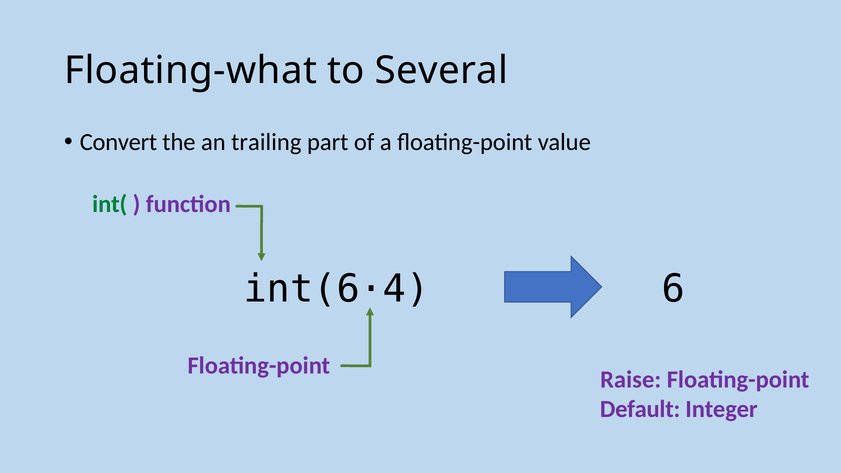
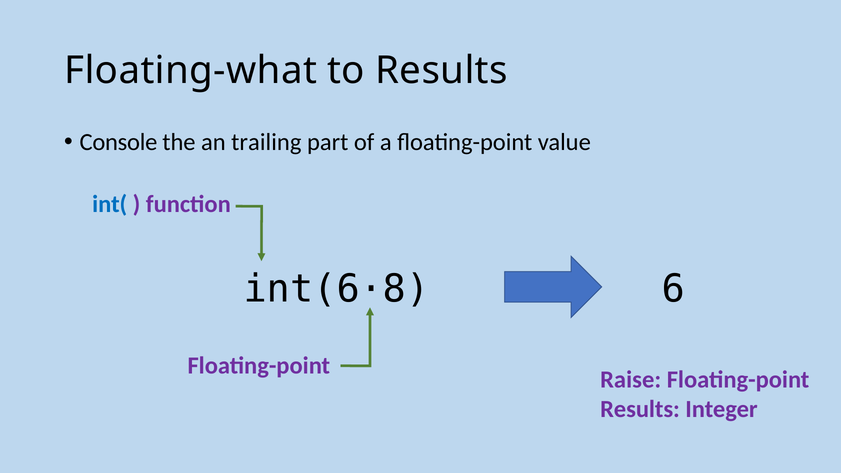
to Several: Several -> Results
Convert: Convert -> Console
int( colour: green -> blue
int(6·4: int(6·4 -> int(6·8
Default at (640, 409): Default -> Results
